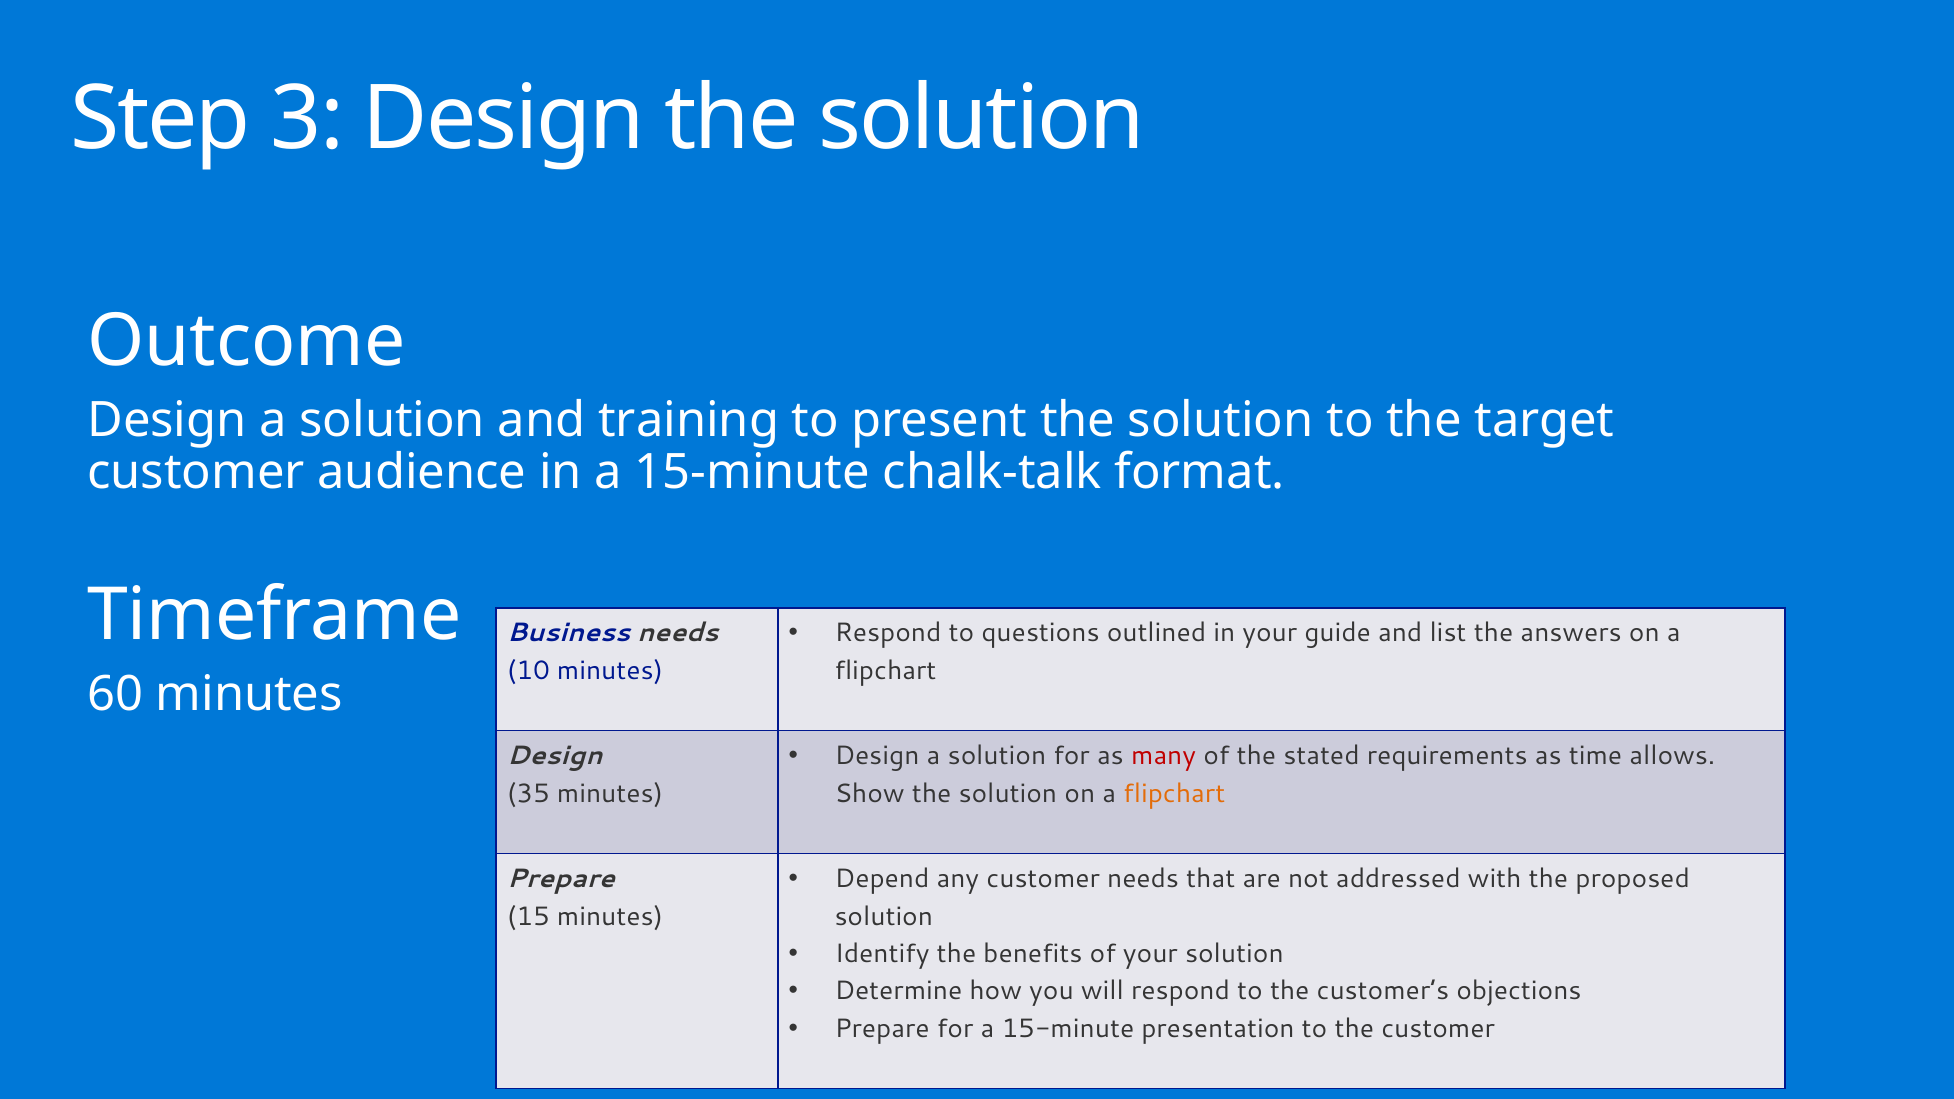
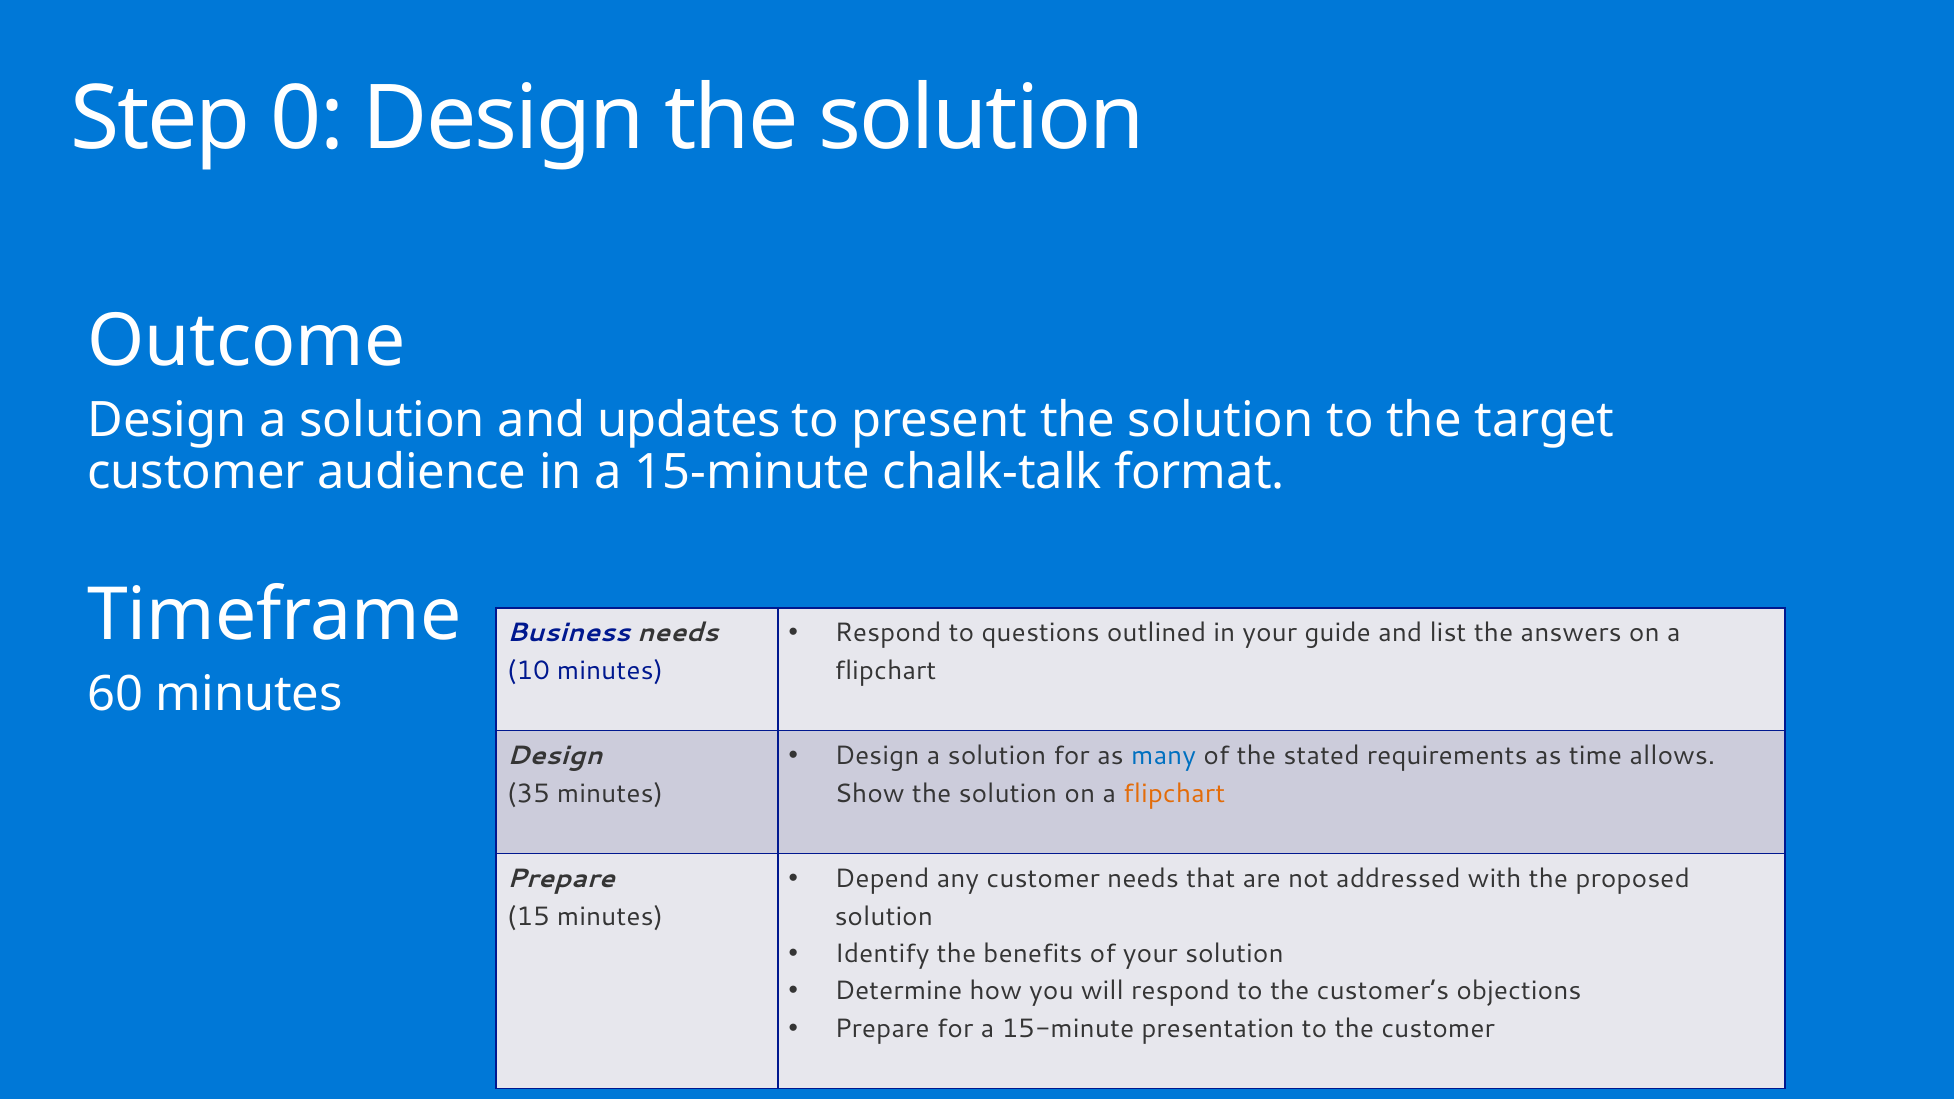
3: 3 -> 0
training: training -> updates
many colour: red -> blue
